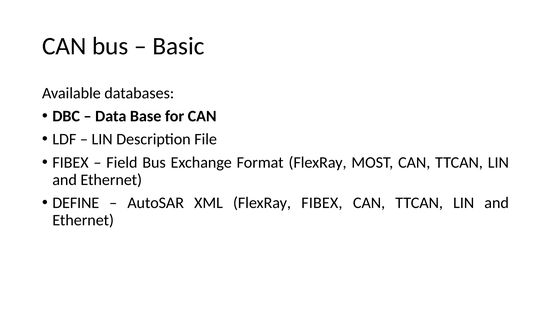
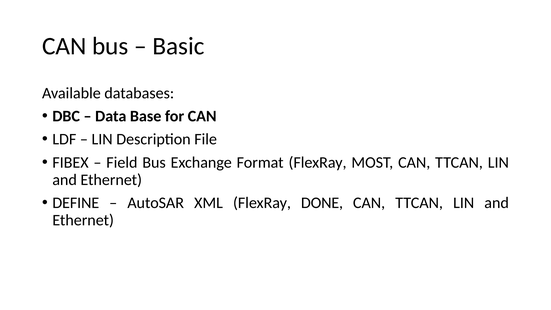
FlexRay FIBEX: FIBEX -> DONE
